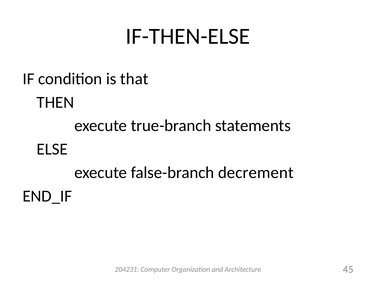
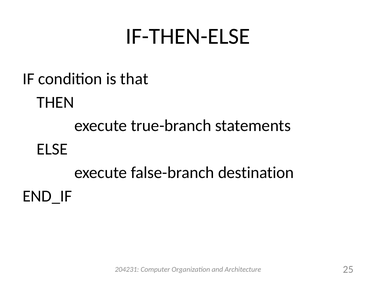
decrement: decrement -> destination
45: 45 -> 25
